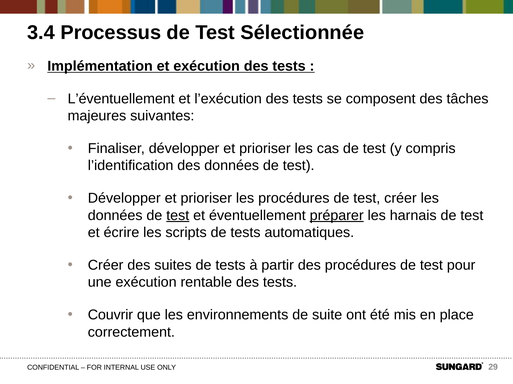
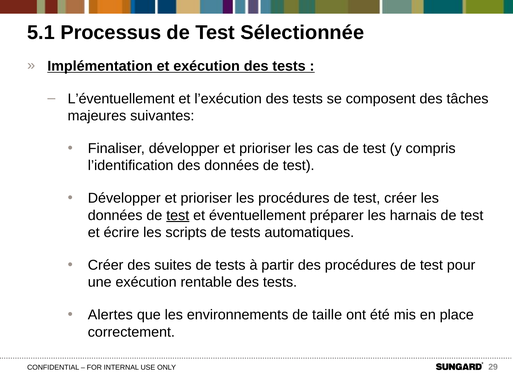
3.4: 3.4 -> 5.1
préparer underline: present -> none
Couvrir: Couvrir -> Alertes
suite: suite -> taille
